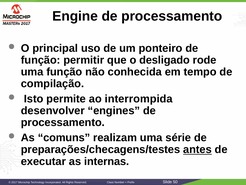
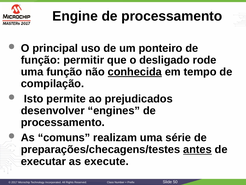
conhecida underline: none -> present
interrompida: interrompida -> prejudicados
internas: internas -> execute
